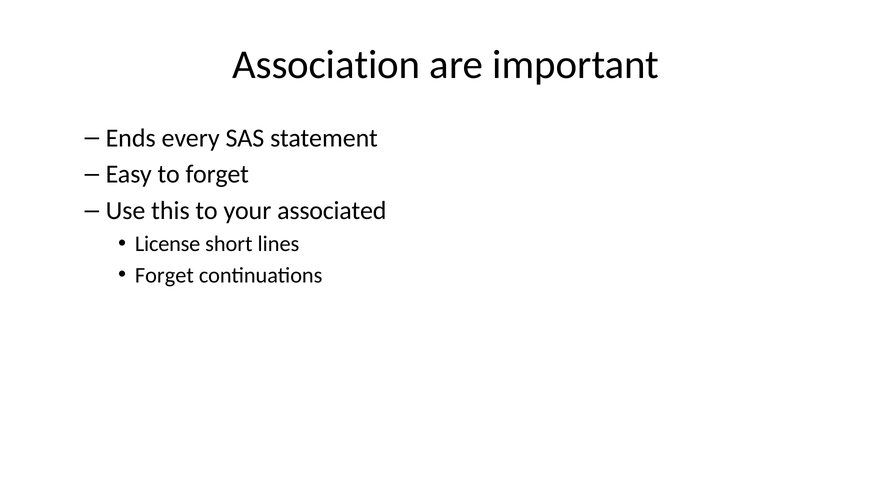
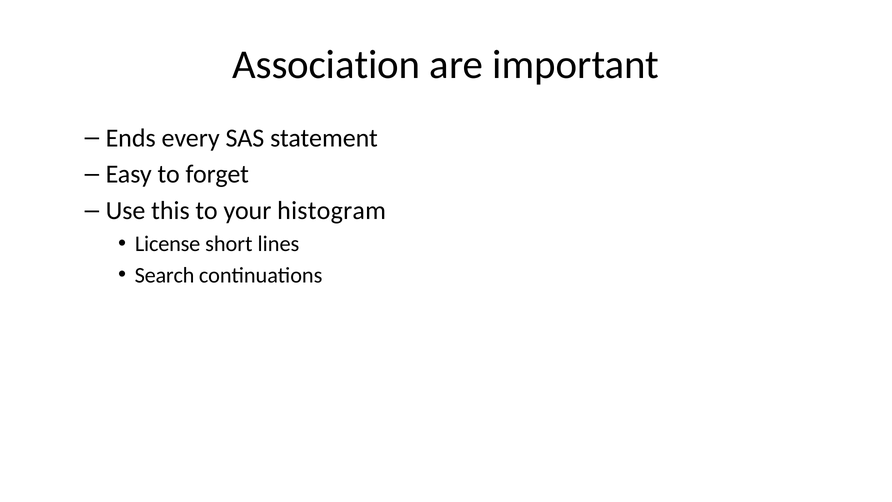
associated: associated -> histogram
Forget at (164, 275): Forget -> Search
